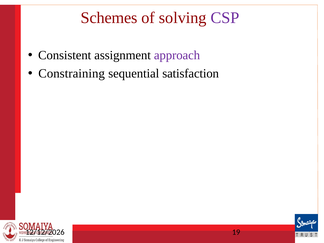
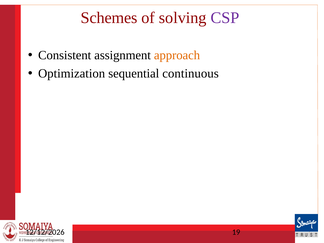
approach colour: purple -> orange
Constraining: Constraining -> Optimization
satisfaction: satisfaction -> continuous
